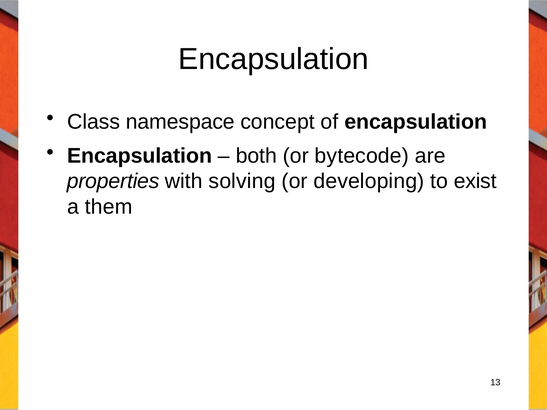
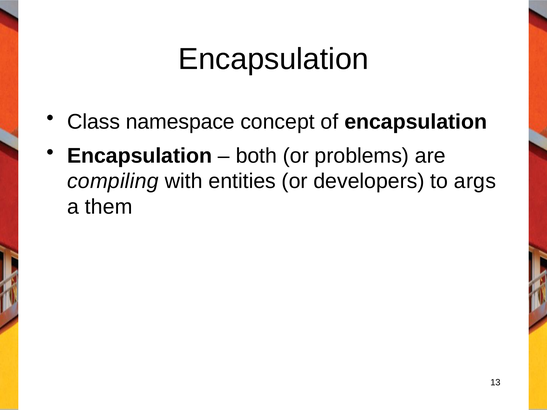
bytecode: bytecode -> problems
properties: properties -> compiling
solving: solving -> entities
developing: developing -> developers
exist: exist -> args
